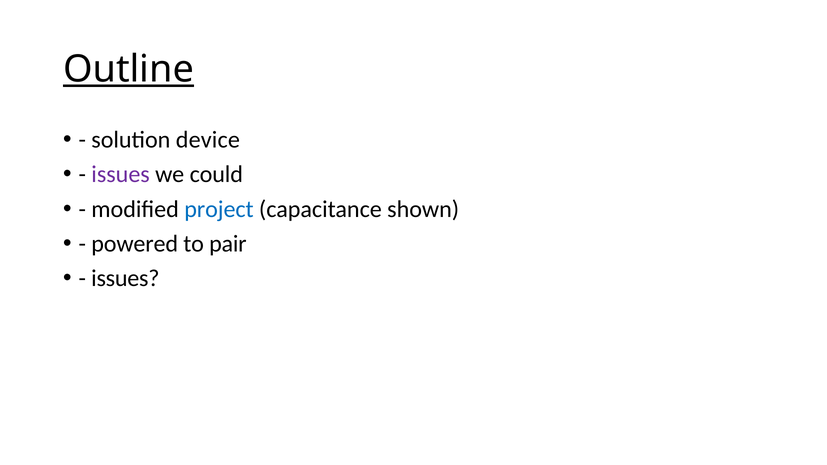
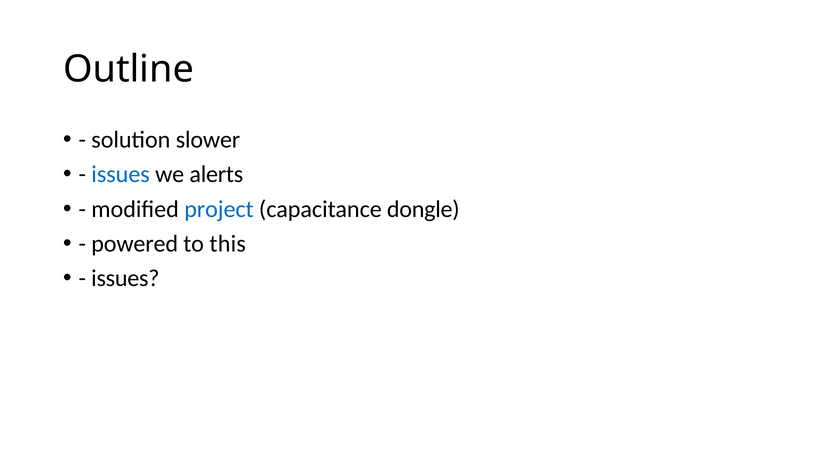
Outline underline: present -> none
device: device -> slower
issues at (121, 174) colour: purple -> blue
could: could -> alerts
shown: shown -> dongle
pair: pair -> this
